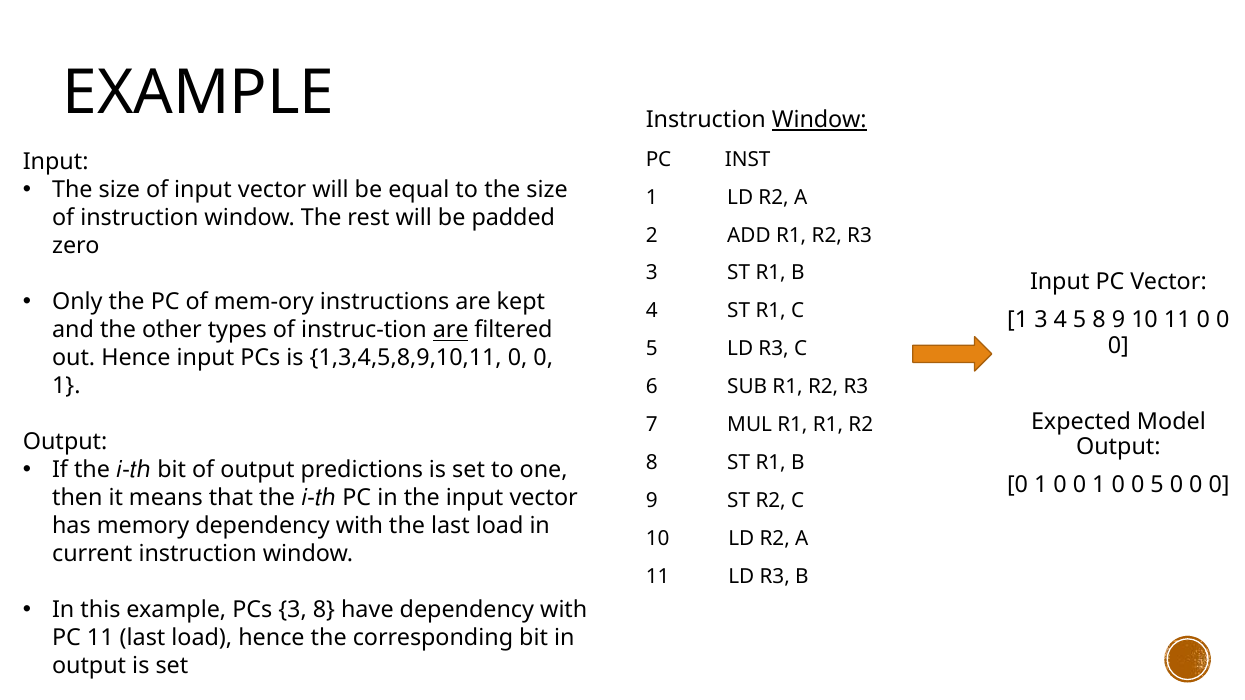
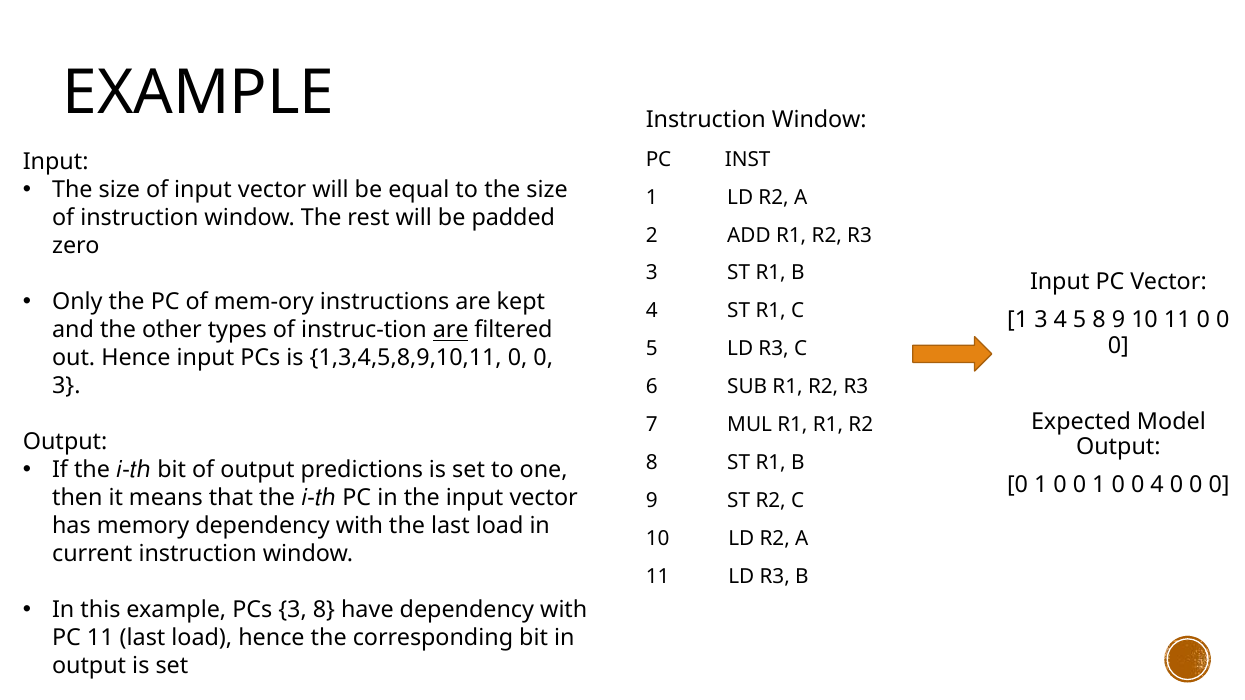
Window at (819, 120) underline: present -> none
1 at (66, 386): 1 -> 3
0 5: 5 -> 4
